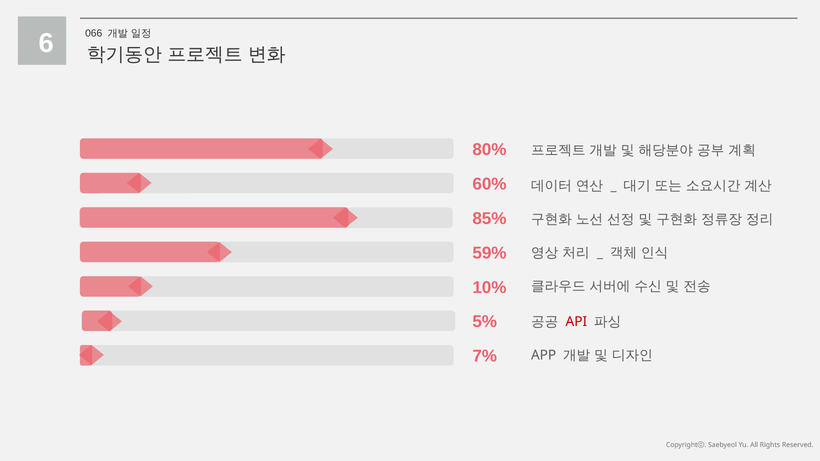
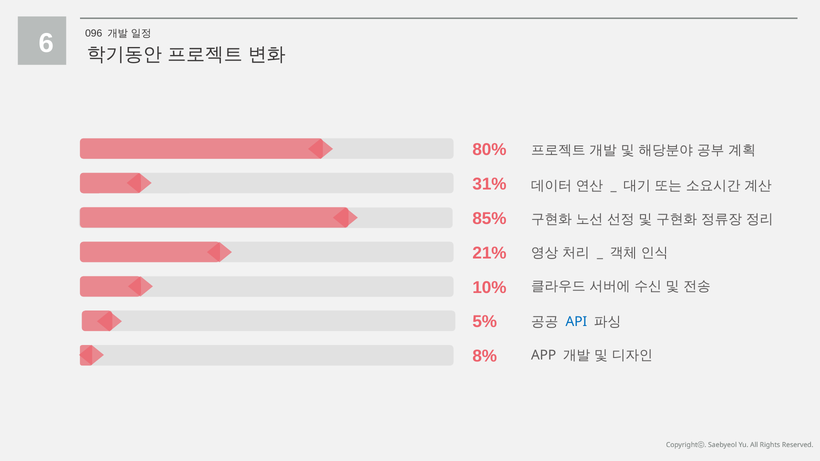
066: 066 -> 096
60%: 60% -> 31%
59%: 59% -> 21%
API colour: red -> blue
7%: 7% -> 8%
